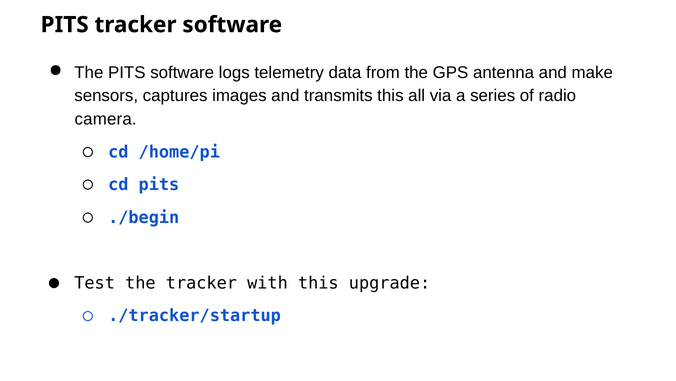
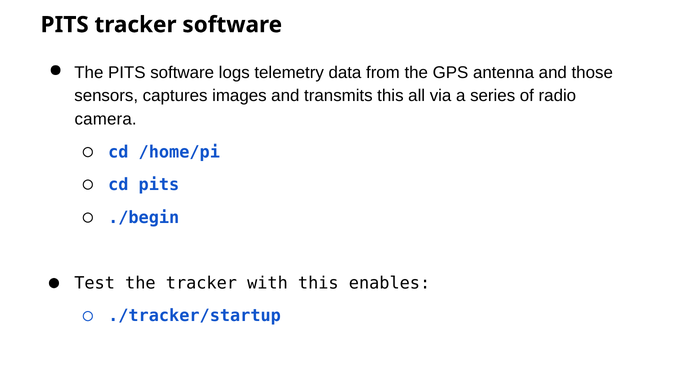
make: make -> those
upgrade: upgrade -> enables
